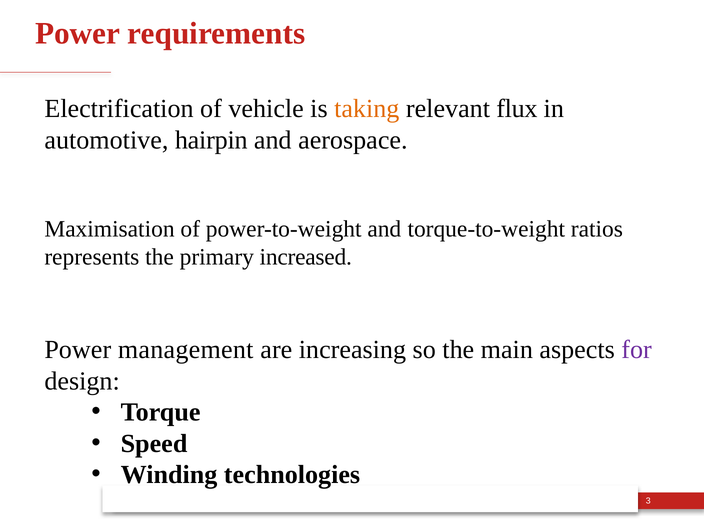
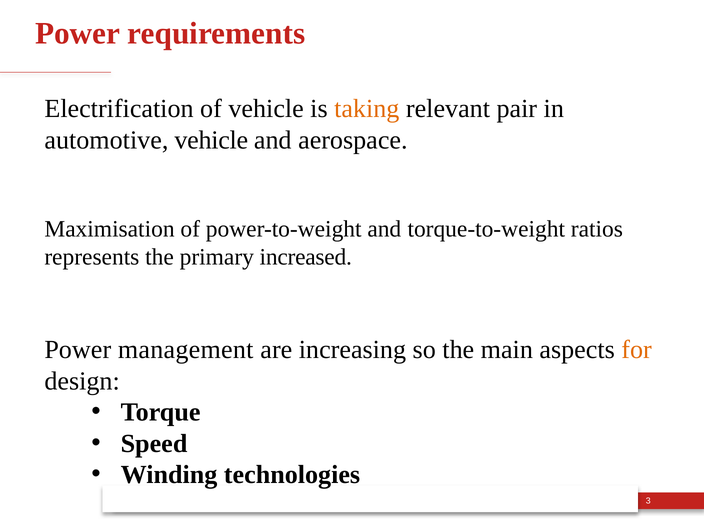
flux: flux -> pair
automotive hairpin: hairpin -> vehicle
for colour: purple -> orange
